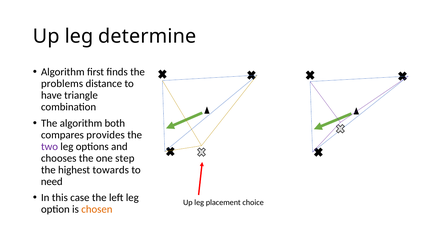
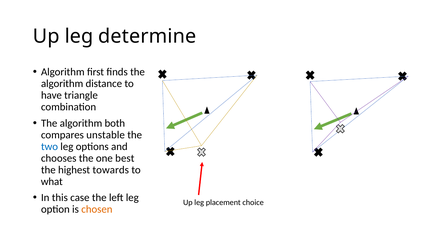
problems at (62, 84): problems -> algorithm
provides: provides -> unstable
two colour: purple -> blue
step: step -> best
need: need -> what
